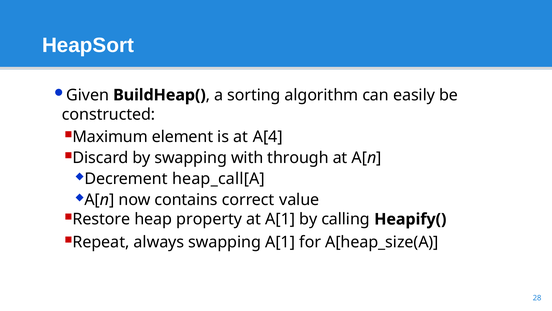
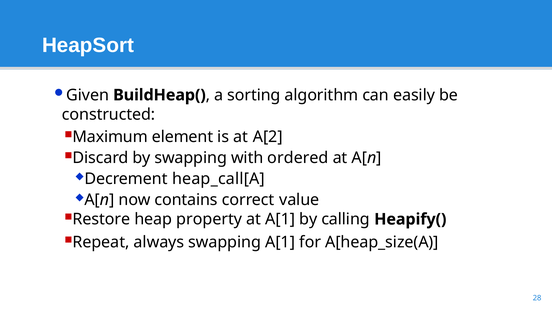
A[4: A[4 -> A[2
through: through -> ordered
